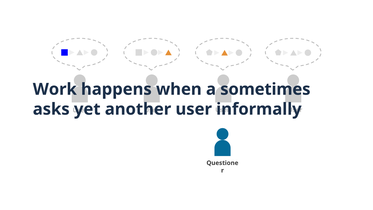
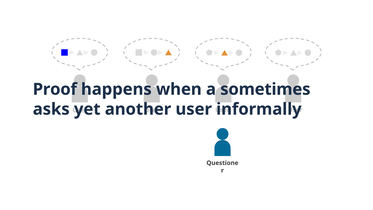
Work: Work -> Proof
